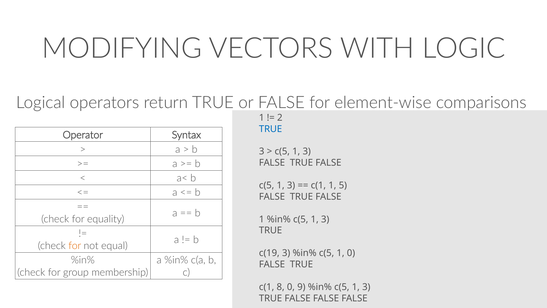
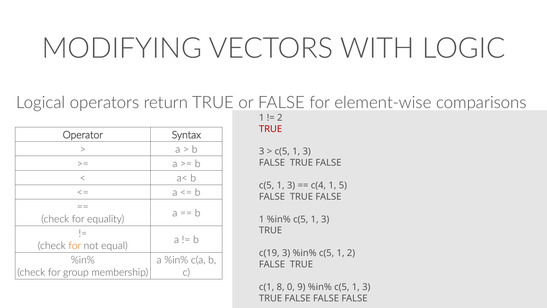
TRUE at (271, 129) colour: blue -> red
c(1 at (318, 185): c(1 -> c(4
1 0: 0 -> 2
